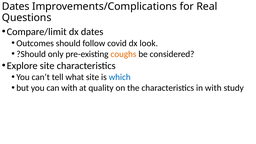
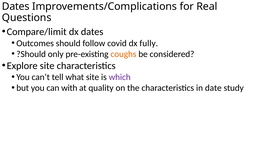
look: look -> fully
which colour: blue -> purple
in with: with -> date
